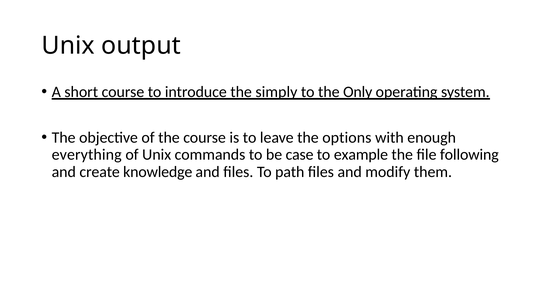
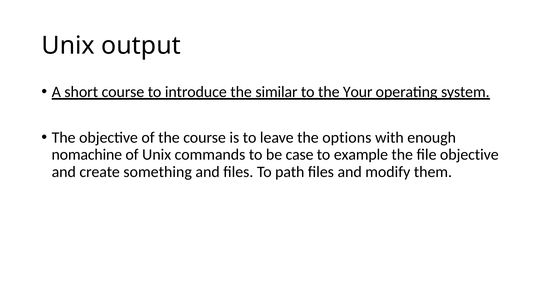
simply: simply -> similar
Only: Only -> Your
everything: everything -> nomachine
file following: following -> objective
knowledge: knowledge -> something
